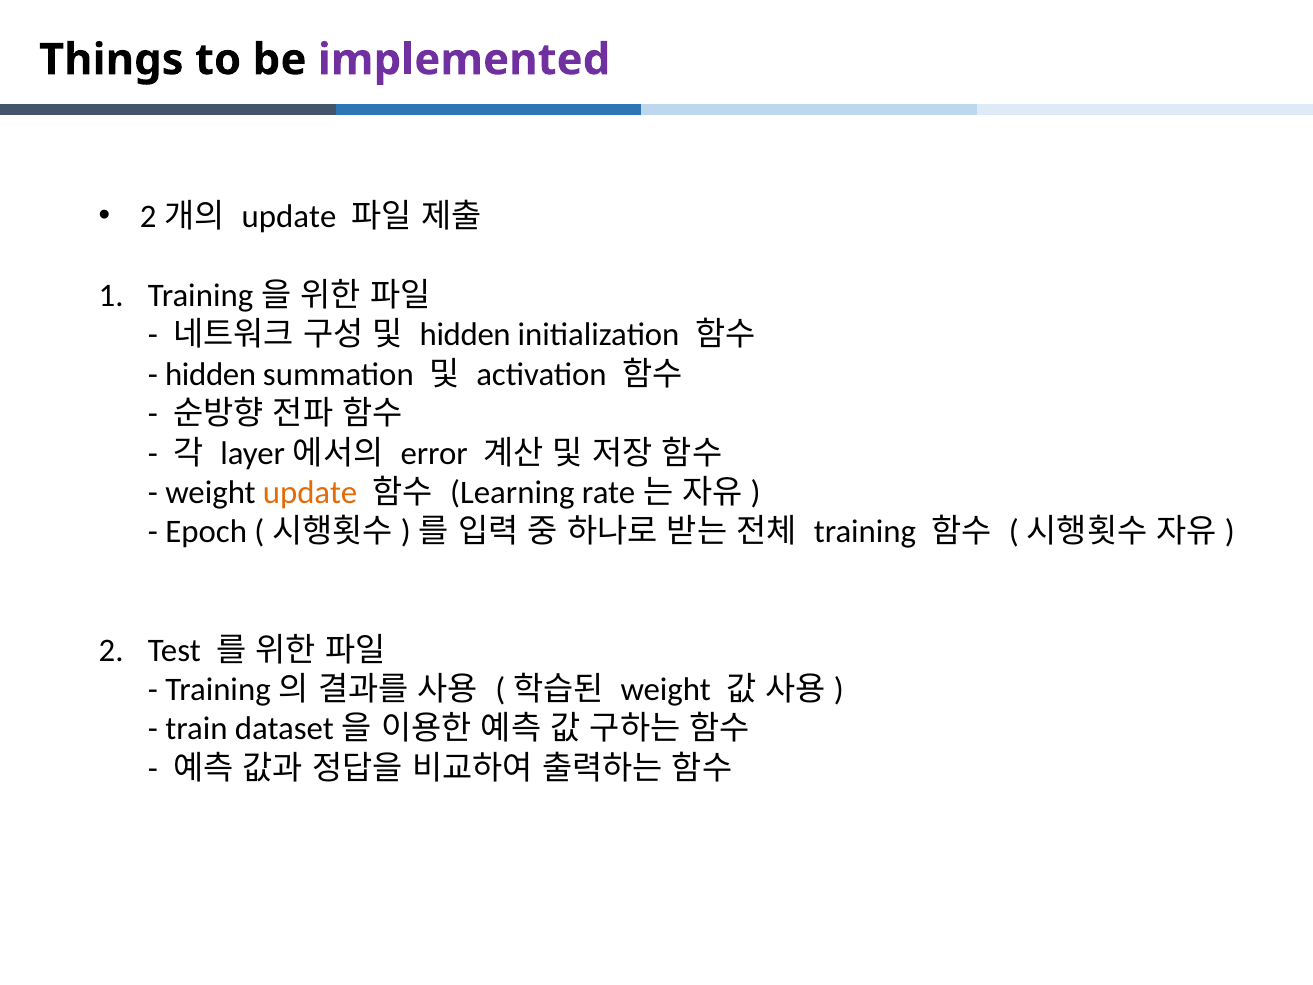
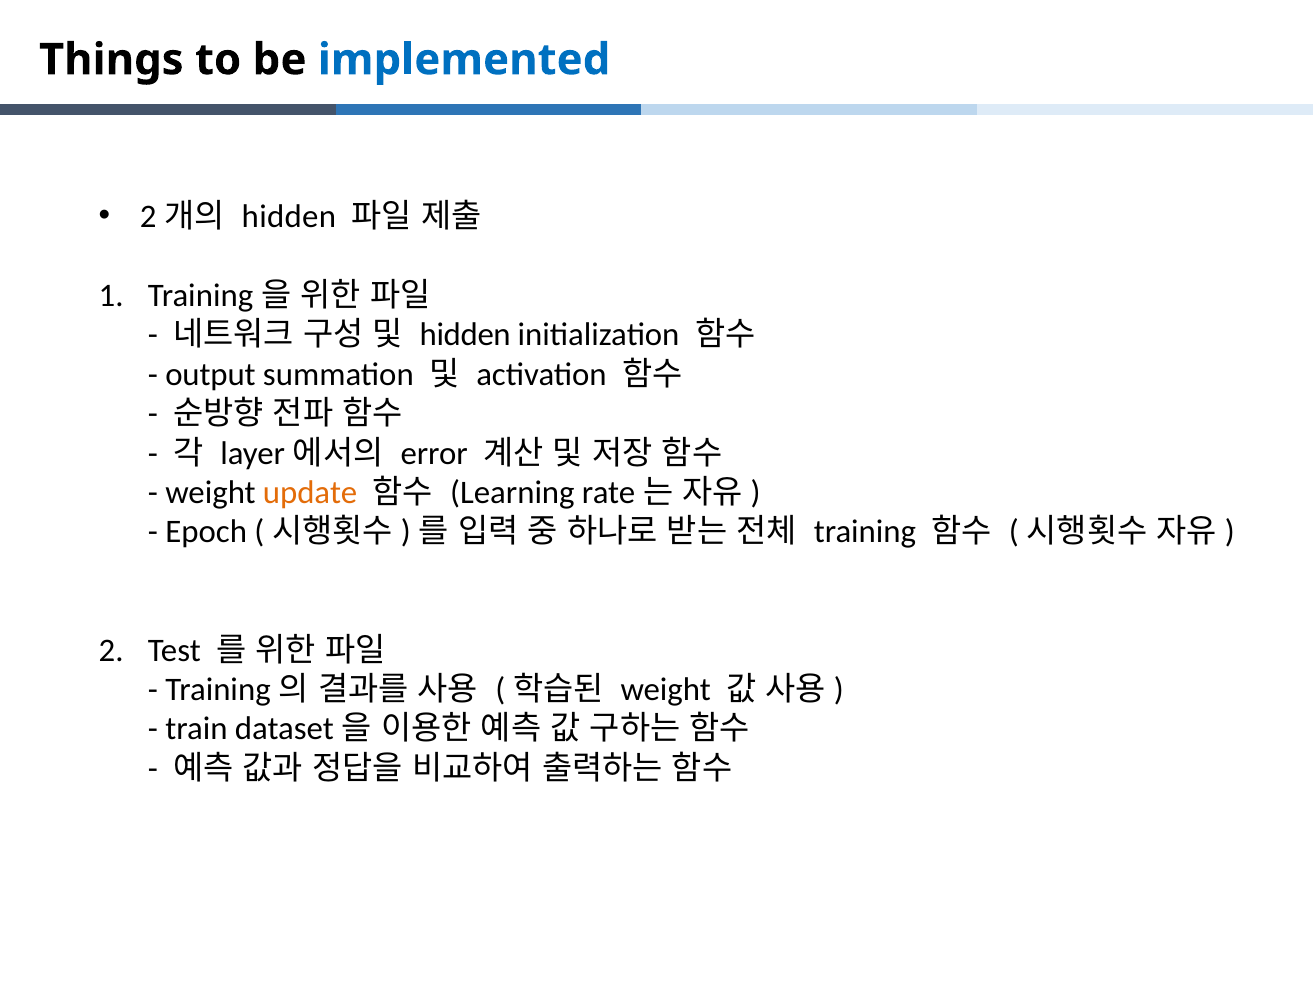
implemented colour: purple -> blue
update at (289, 217): update -> hidden
hidden at (211, 374): hidden -> output
